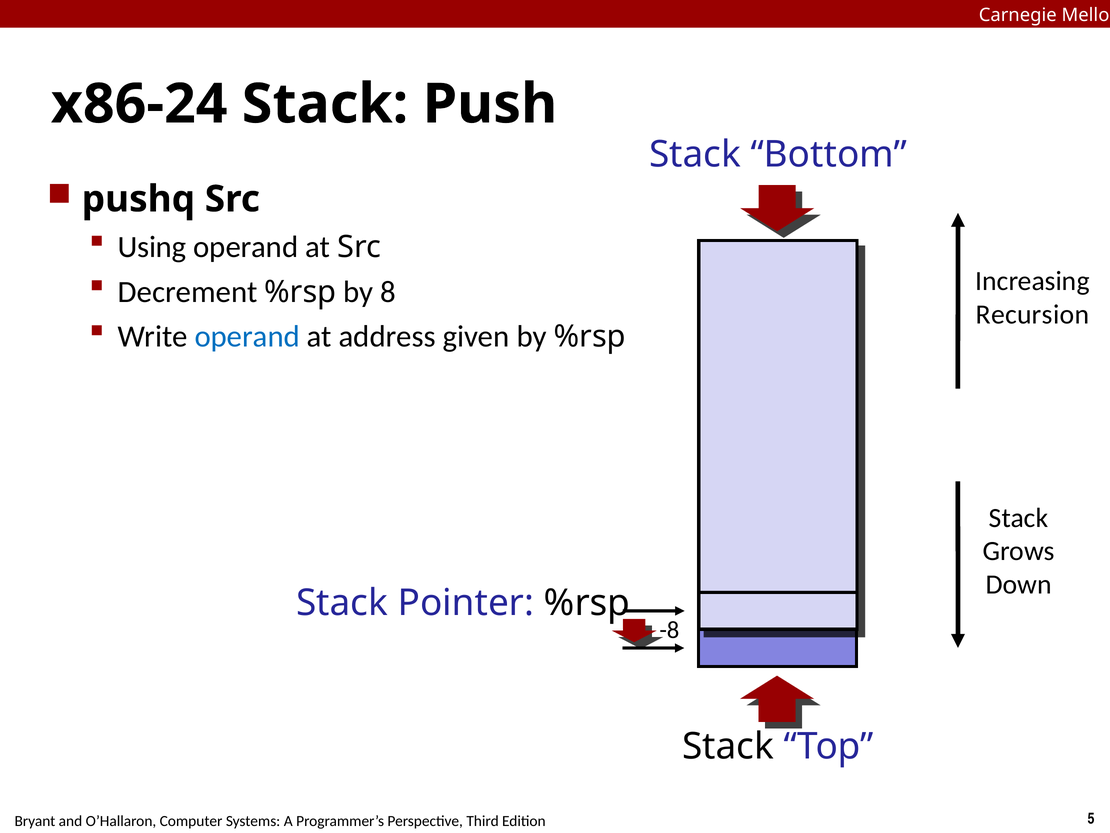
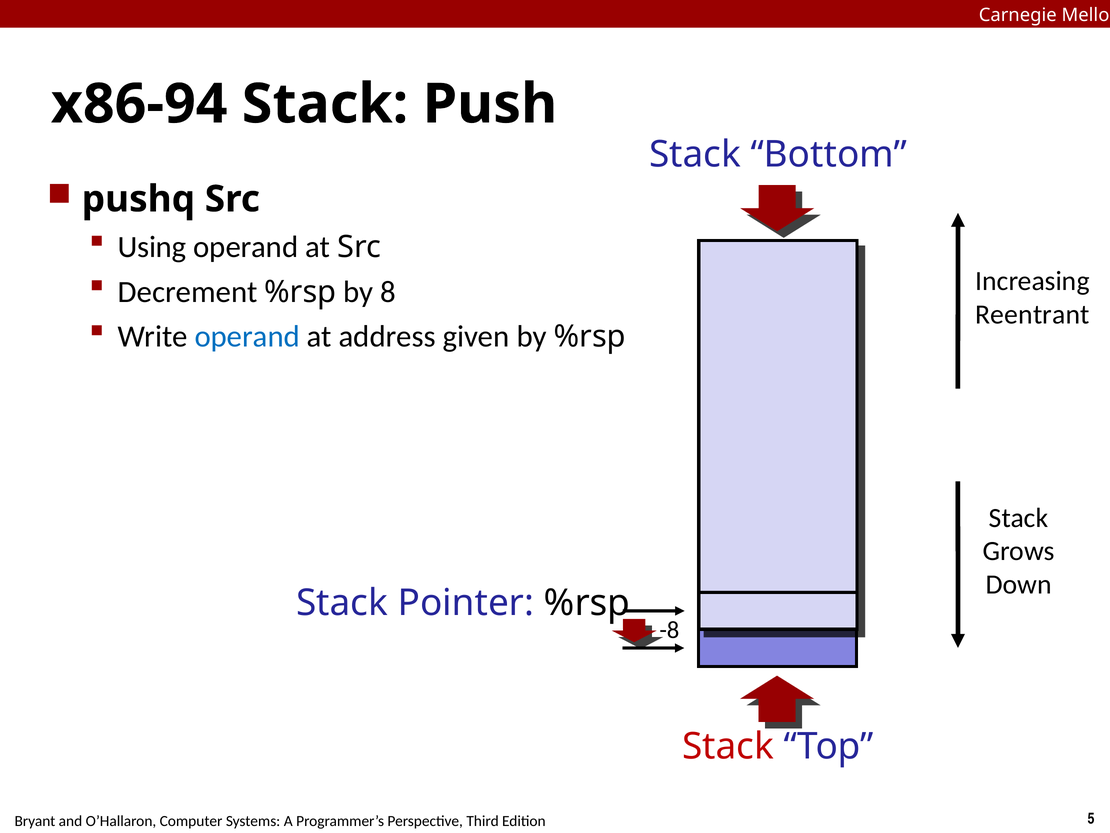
x86-24: x86-24 -> x86-94
Recursion: Recursion -> Reentrant
Stack at (728, 746) colour: black -> red
